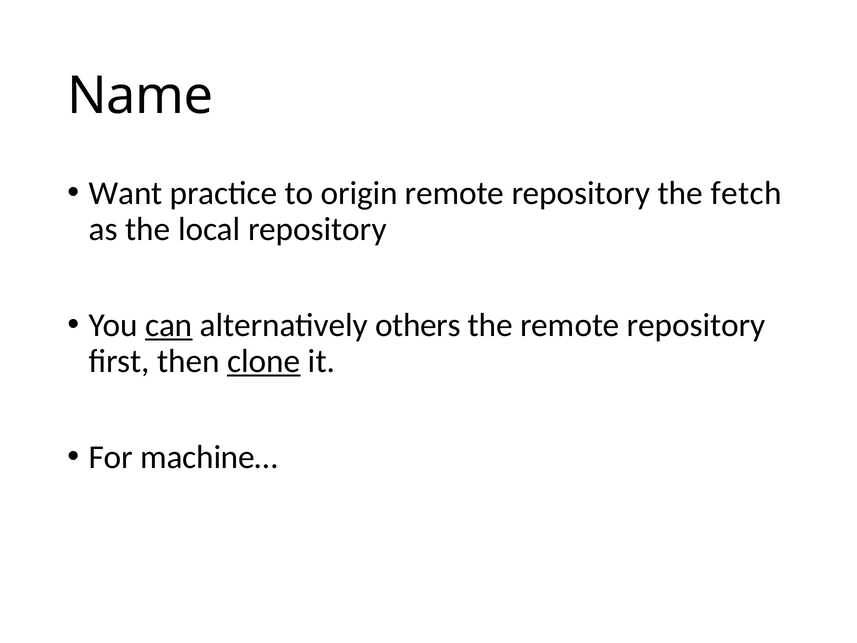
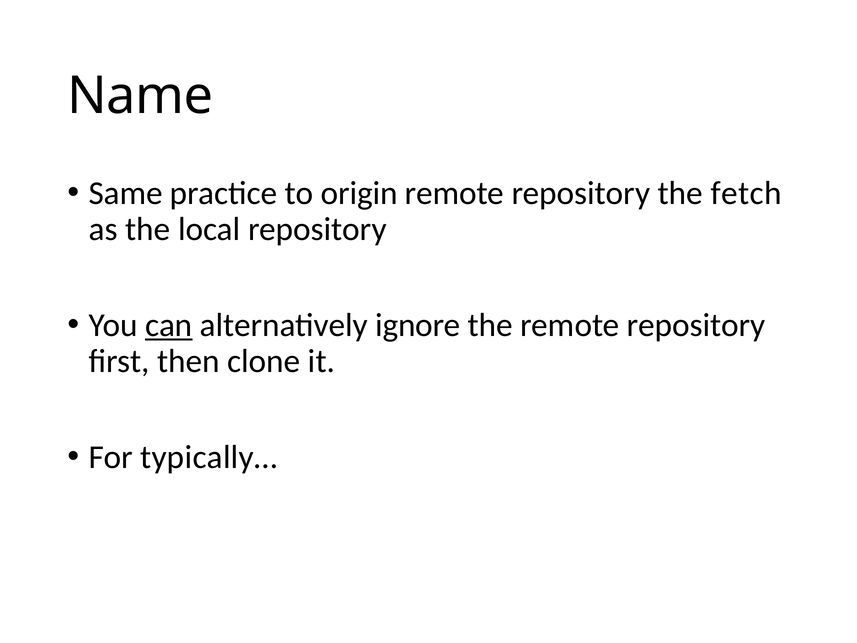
Want: Want -> Same
others: others -> ignore
clone underline: present -> none
machine…: machine… -> typically…
